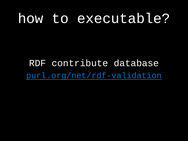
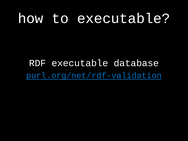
RDF contribute: contribute -> executable
